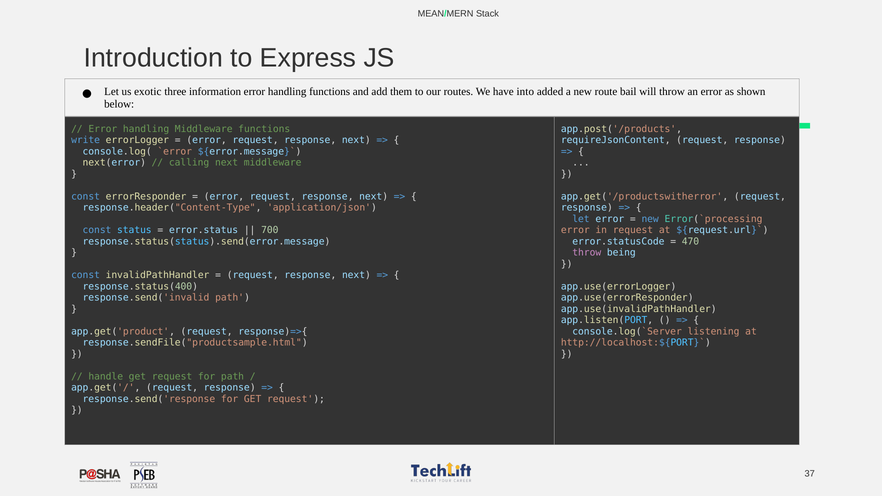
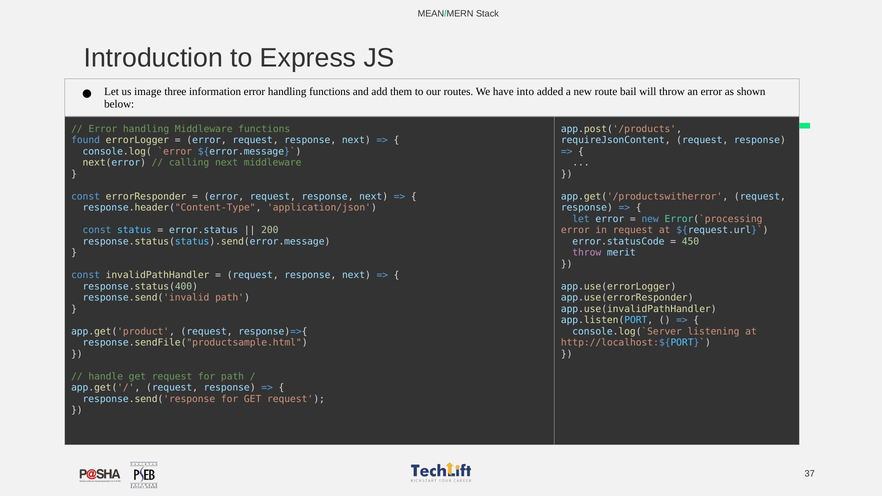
exotic: exotic -> image
write: write -> found
700: 700 -> 200
470: 470 -> 450
being: being -> merit
